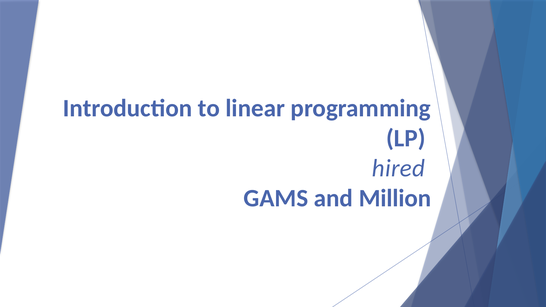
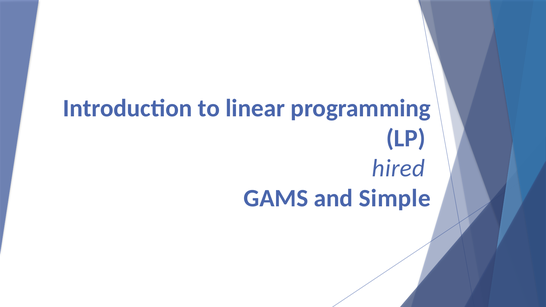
Million: Million -> Simple
